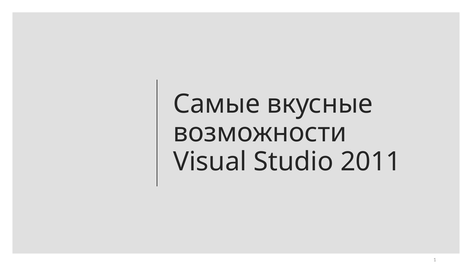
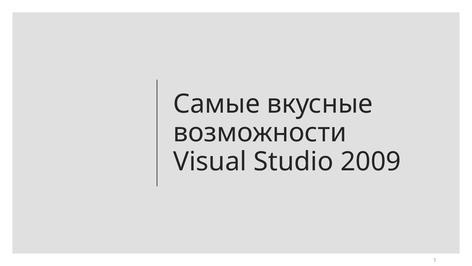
2011: 2011 -> 2009
